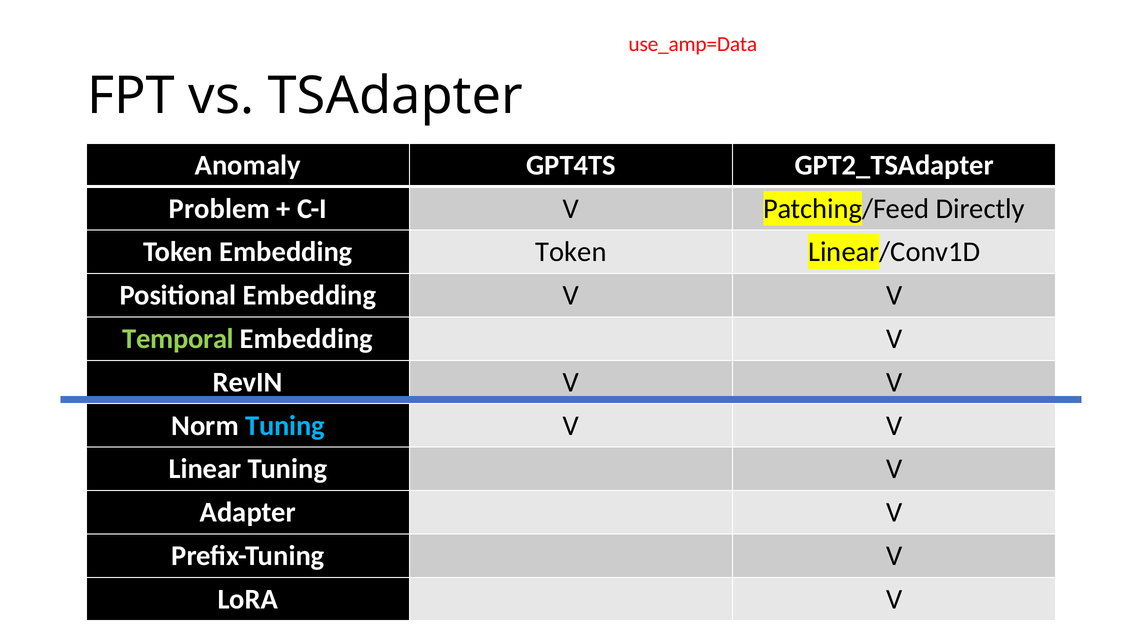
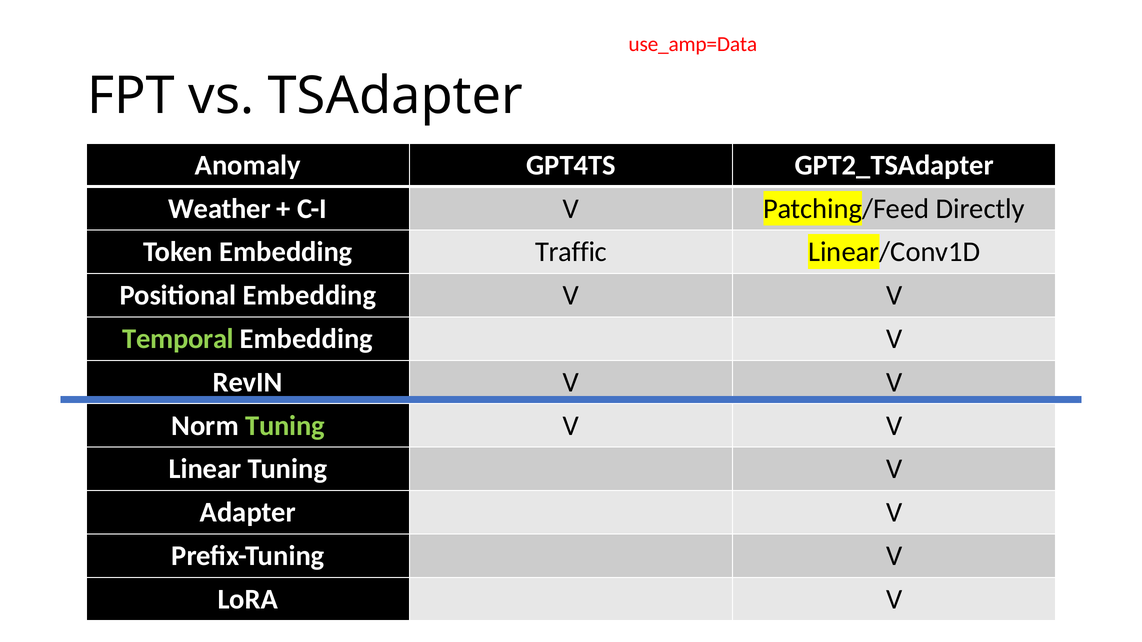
Problem: Problem -> Weather
Embedding Token: Token -> Traffic
Tuning at (285, 426) colour: light blue -> light green
